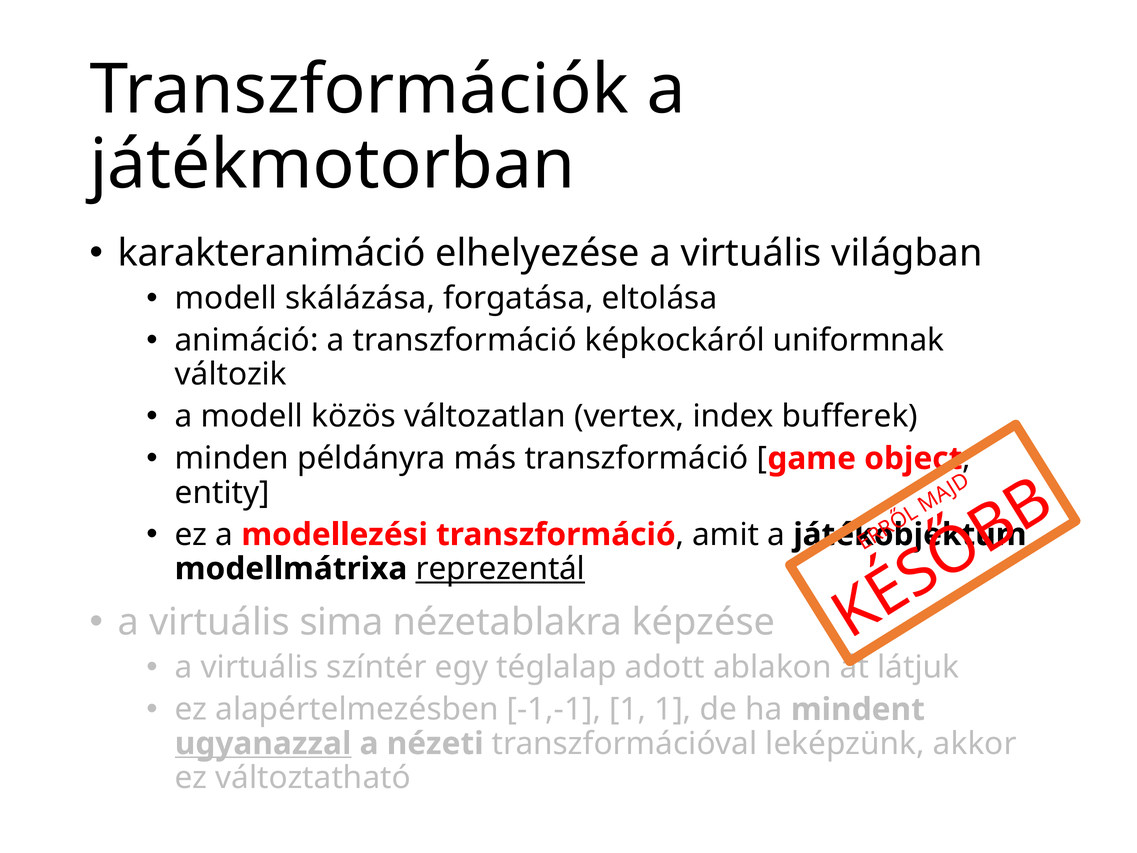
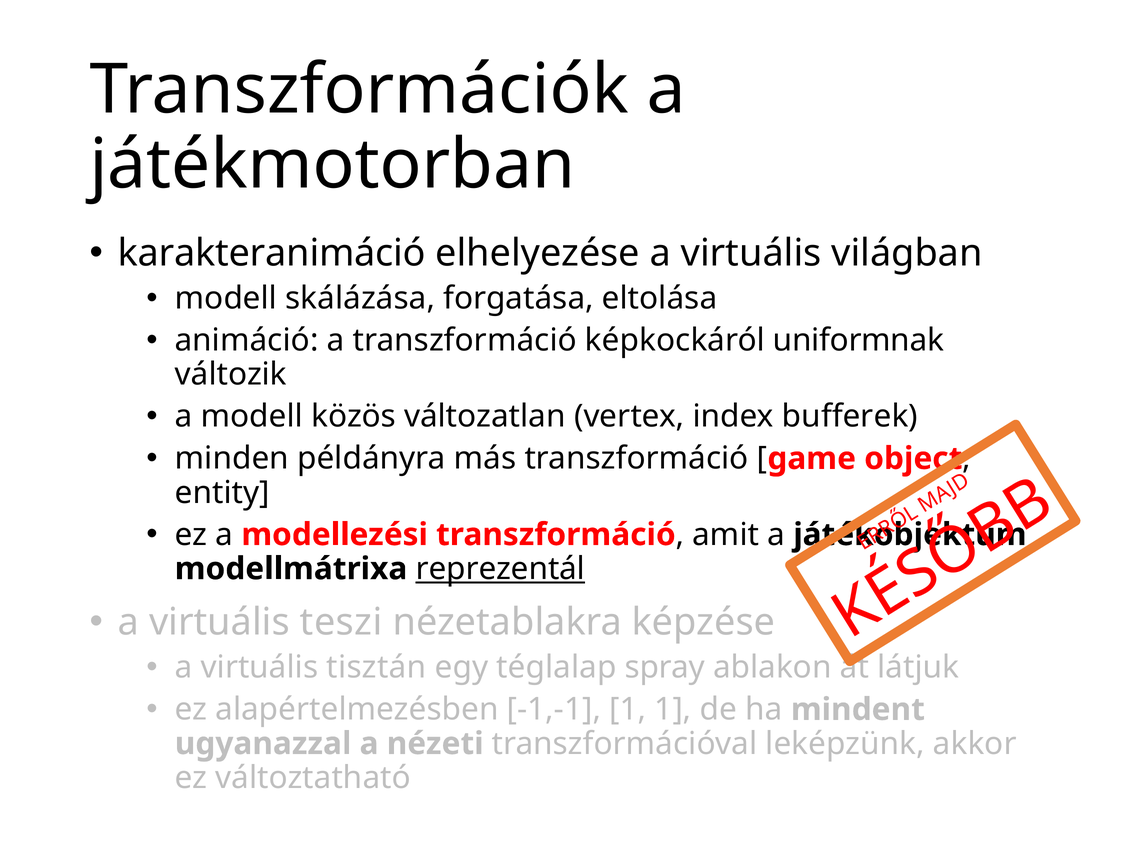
sima: sima -> teszi
színtér: színtér -> tisztán
adott: adott -> spray
ugyanazzal underline: present -> none
